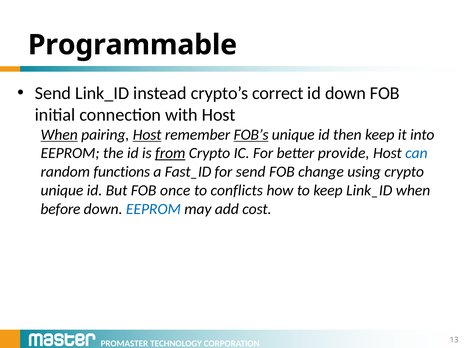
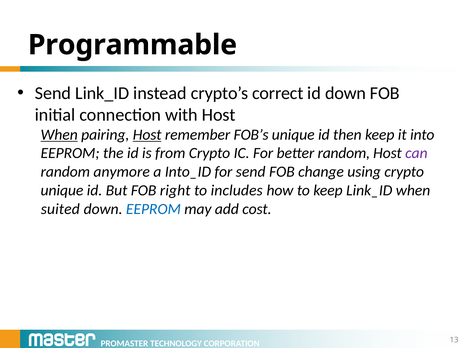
FOB’s underline: present -> none
from underline: present -> none
better provide: provide -> random
can colour: blue -> purple
functions: functions -> anymore
Fast_ID: Fast_ID -> Into_ID
once: once -> right
conflicts: conflicts -> includes
before: before -> suited
